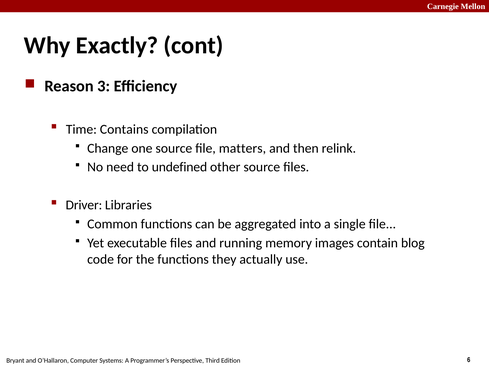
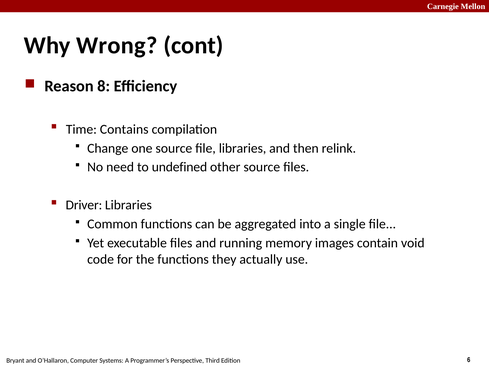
Exactly: Exactly -> Wrong
3: 3 -> 8
file matters: matters -> libraries
blog: blog -> void
